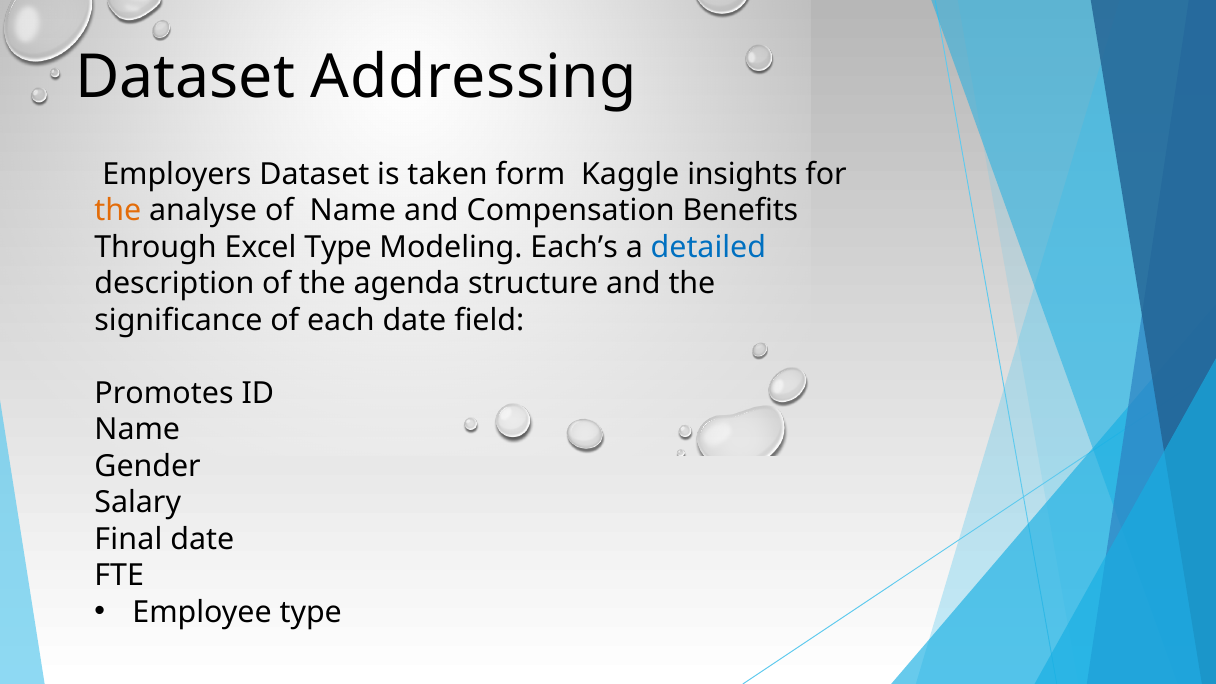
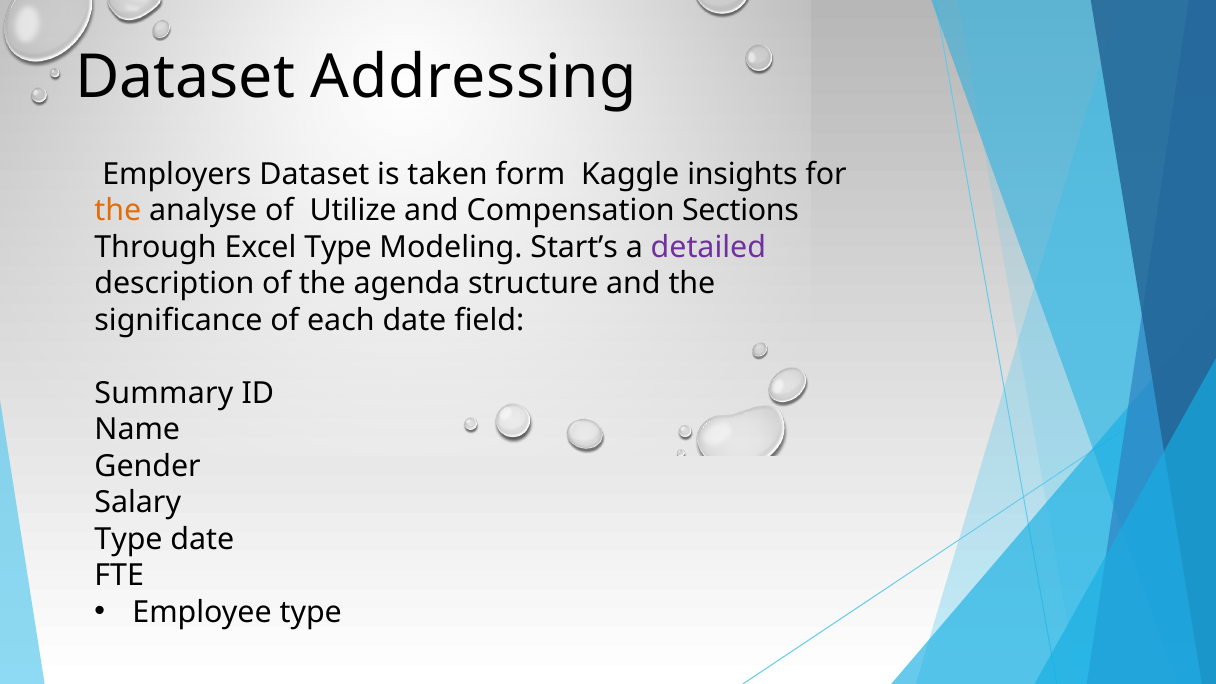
of Name: Name -> Utilize
Benefits: Benefits -> Sections
Each’s: Each’s -> Start’s
detailed colour: blue -> purple
Promotes: Promotes -> Summary
Final at (128, 539): Final -> Type
